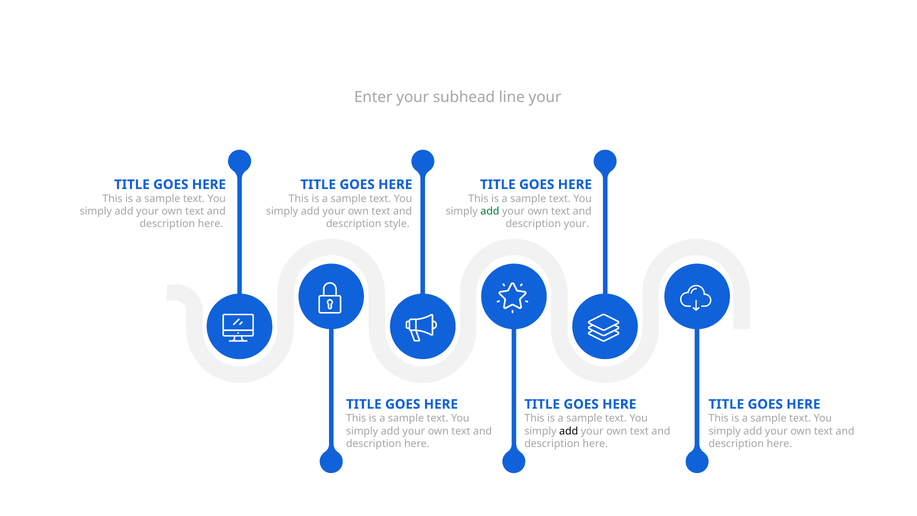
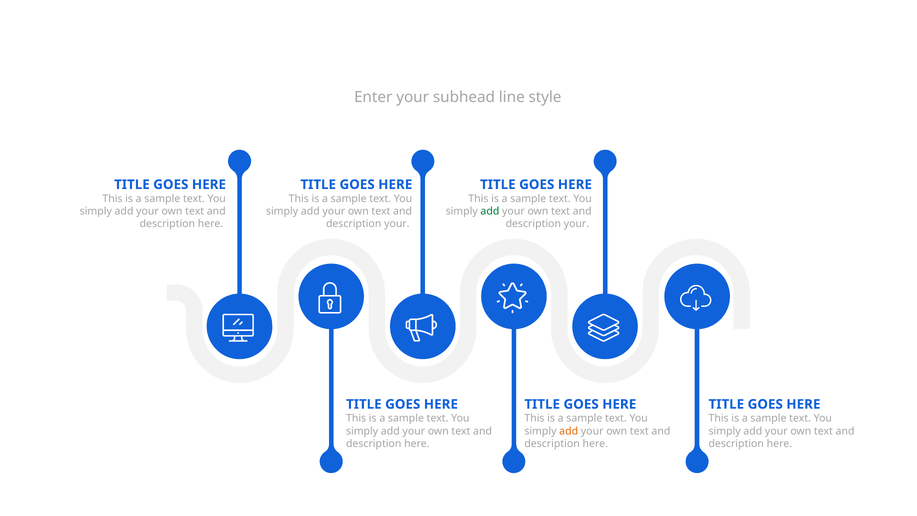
line your: your -> style
style at (397, 224): style -> your
add at (569, 431) colour: black -> orange
